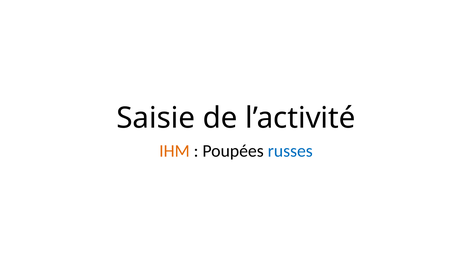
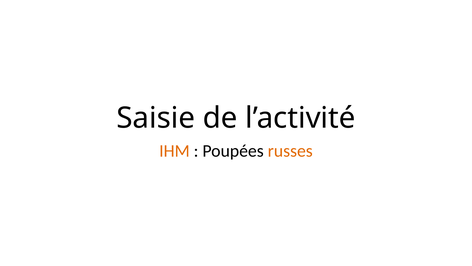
russes colour: blue -> orange
